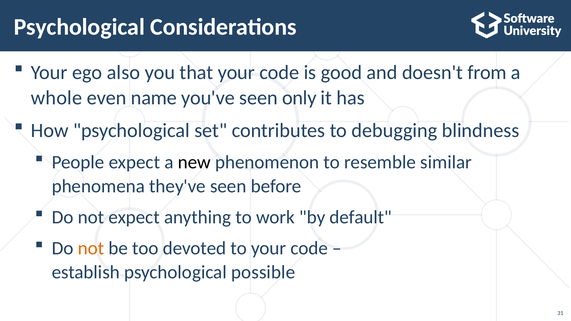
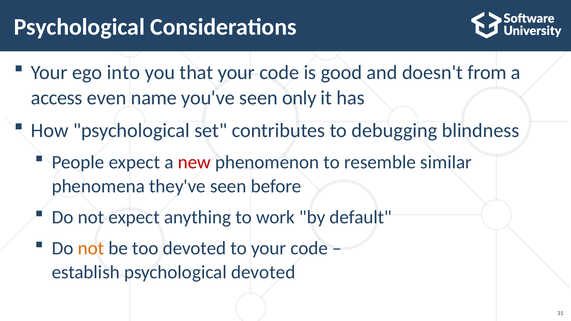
also: also -> into
whole: whole -> access
new colour: black -> red
psychological possible: possible -> devoted
